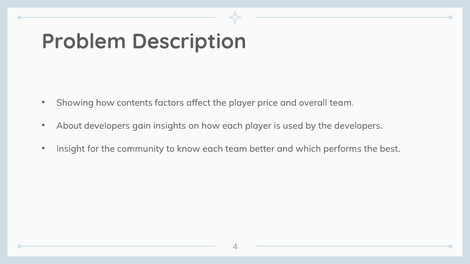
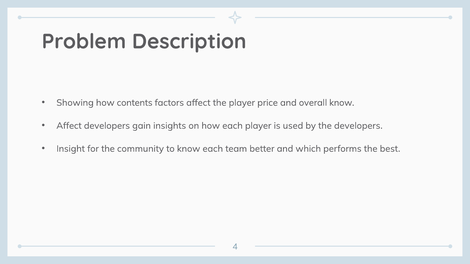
overall team: team -> know
About at (69, 126): About -> Affect
